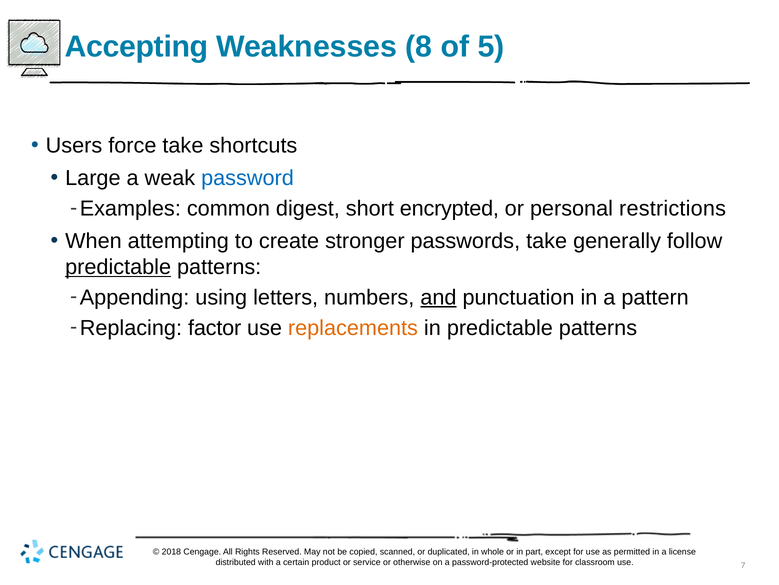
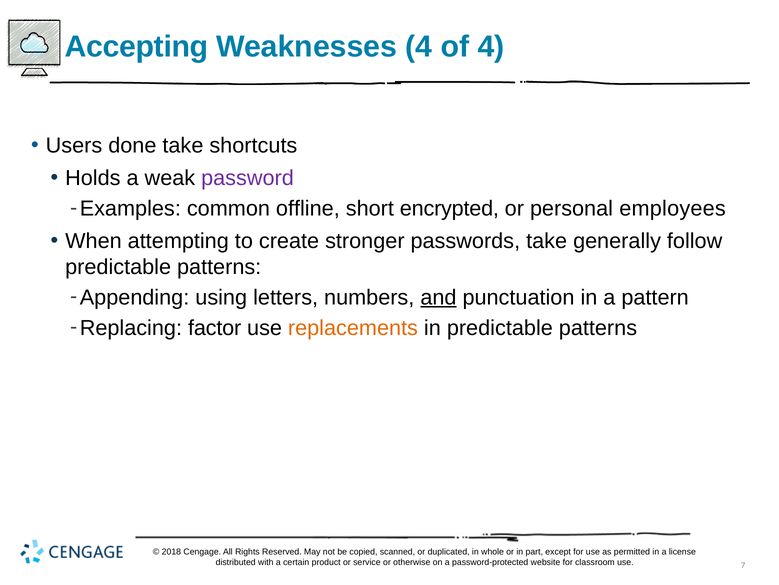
Weaknesses 8: 8 -> 4
of 5: 5 -> 4
force: force -> done
Large: Large -> Holds
password colour: blue -> purple
digest: digest -> offline
restrictions: restrictions -> employees
predictable at (118, 267) underline: present -> none
